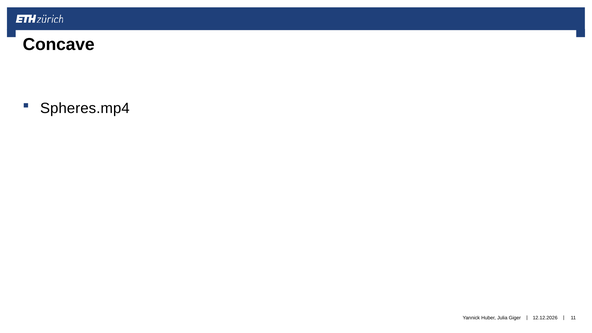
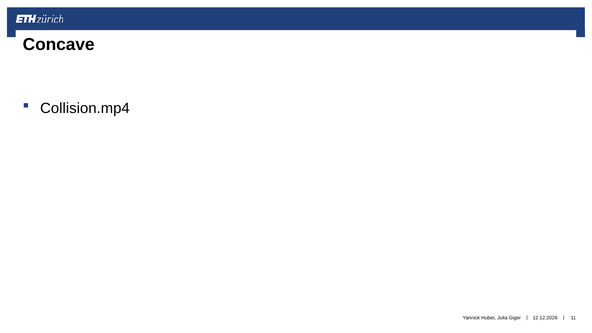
Spheres.mp4: Spheres.mp4 -> Collision.mp4
